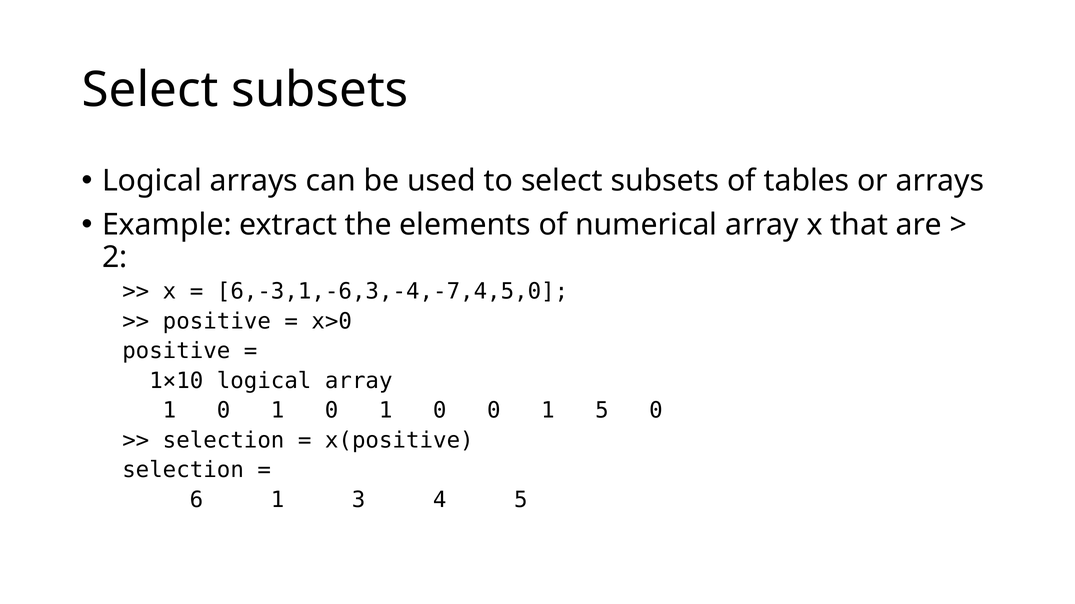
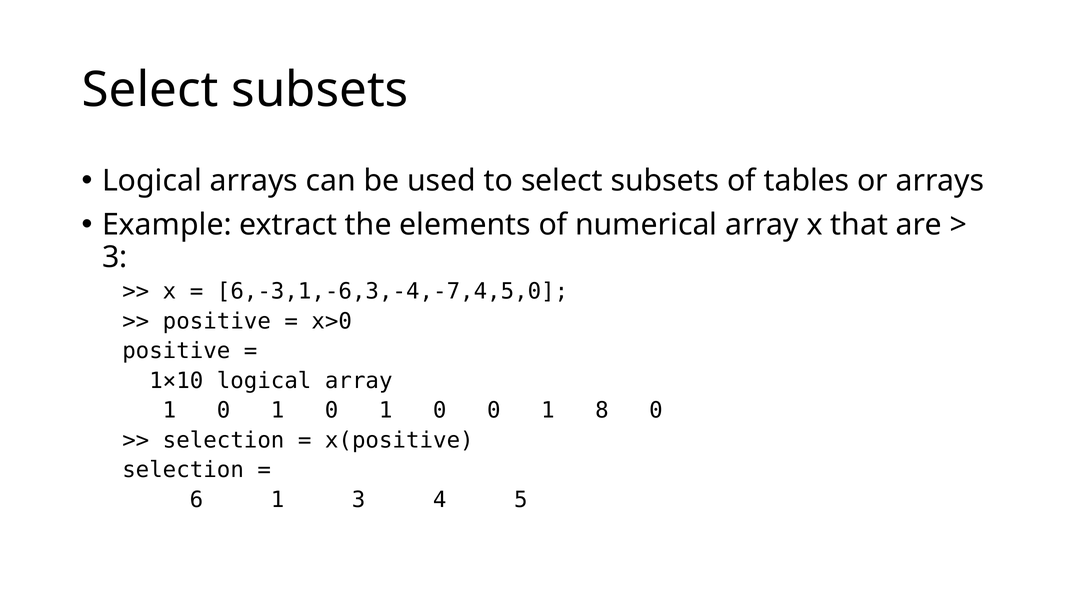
2 at (115, 258): 2 -> 3
1 5: 5 -> 8
